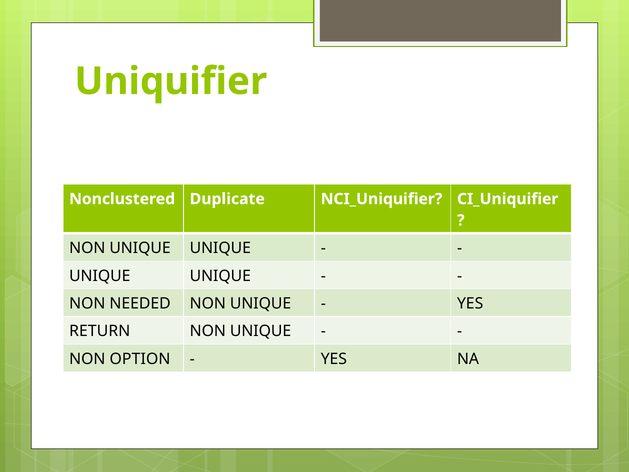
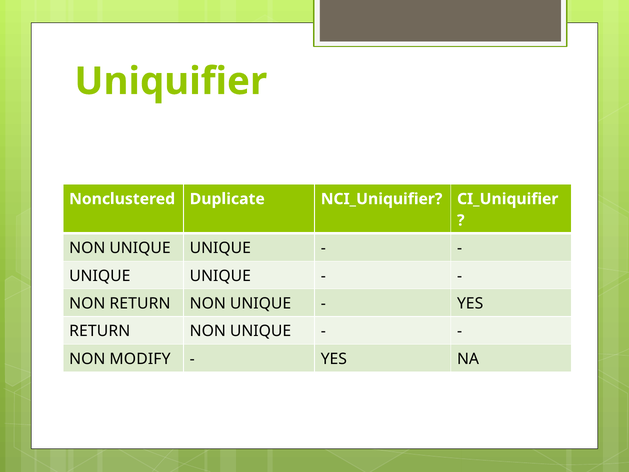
NON NEEDED: NEEDED -> RETURN
OPTION: OPTION -> MODIFY
